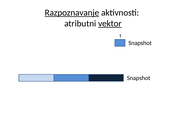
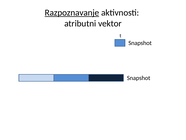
vektor underline: present -> none
